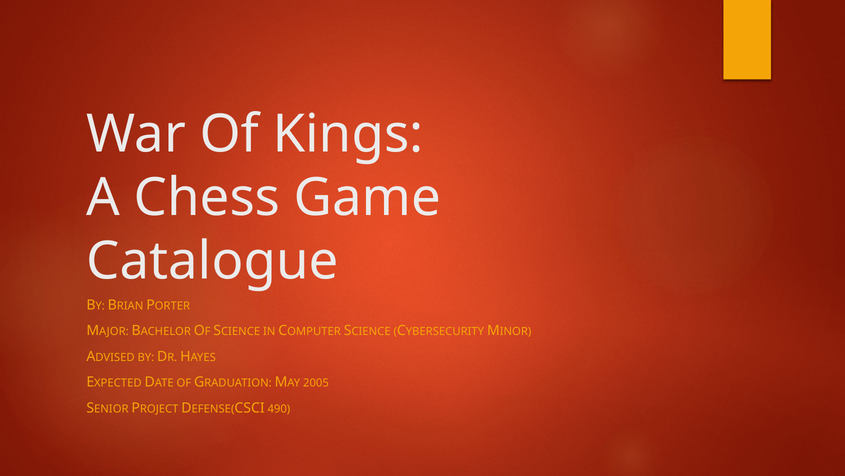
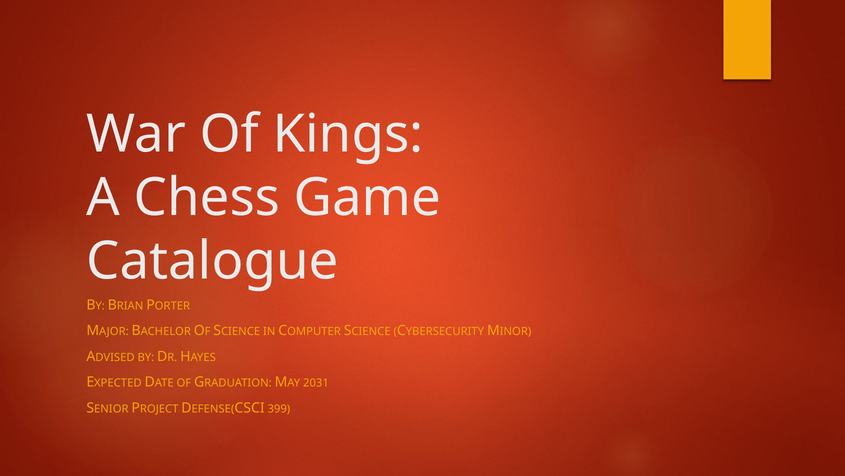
2005: 2005 -> 2031
490: 490 -> 399
